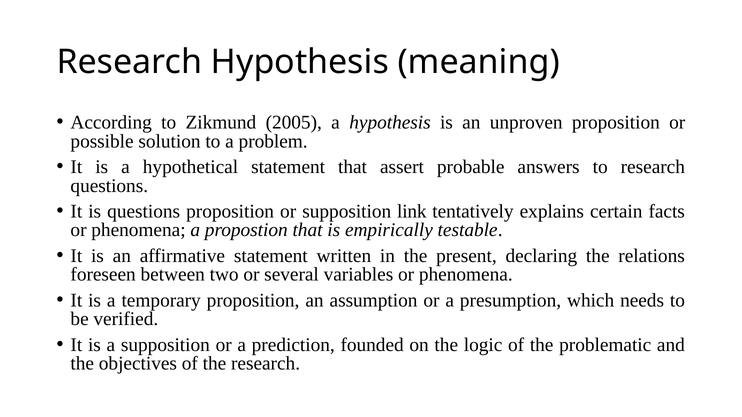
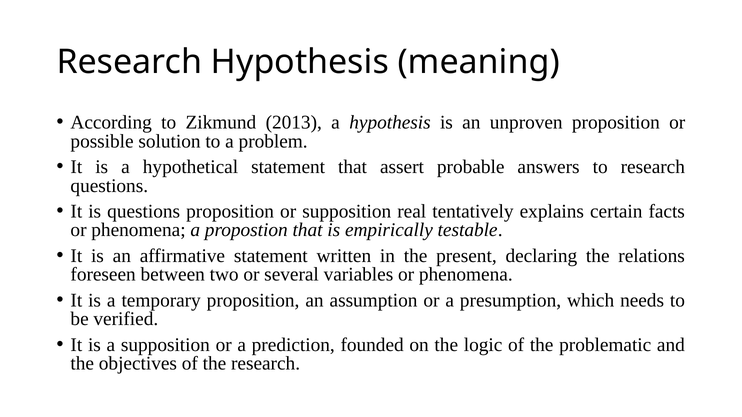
2005: 2005 -> 2013
link: link -> real
